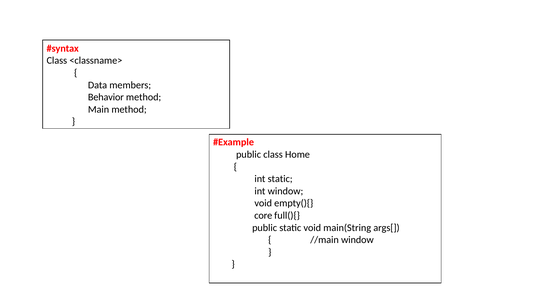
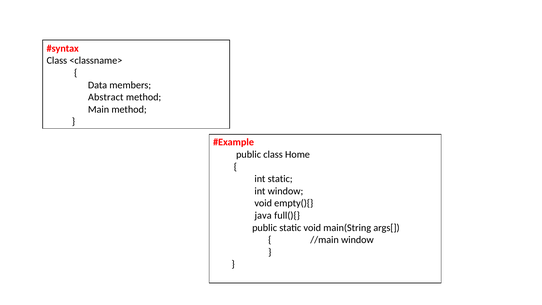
Behavior: Behavior -> Abstract
core: core -> java
